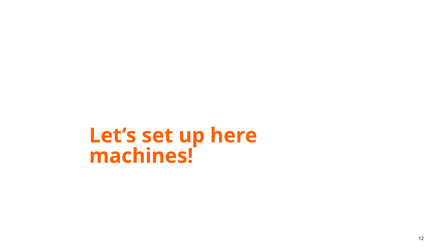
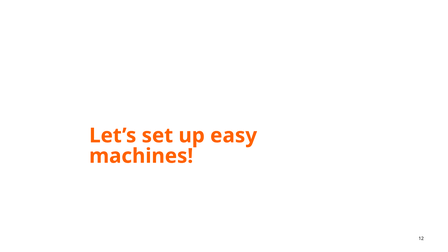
here: here -> easy
